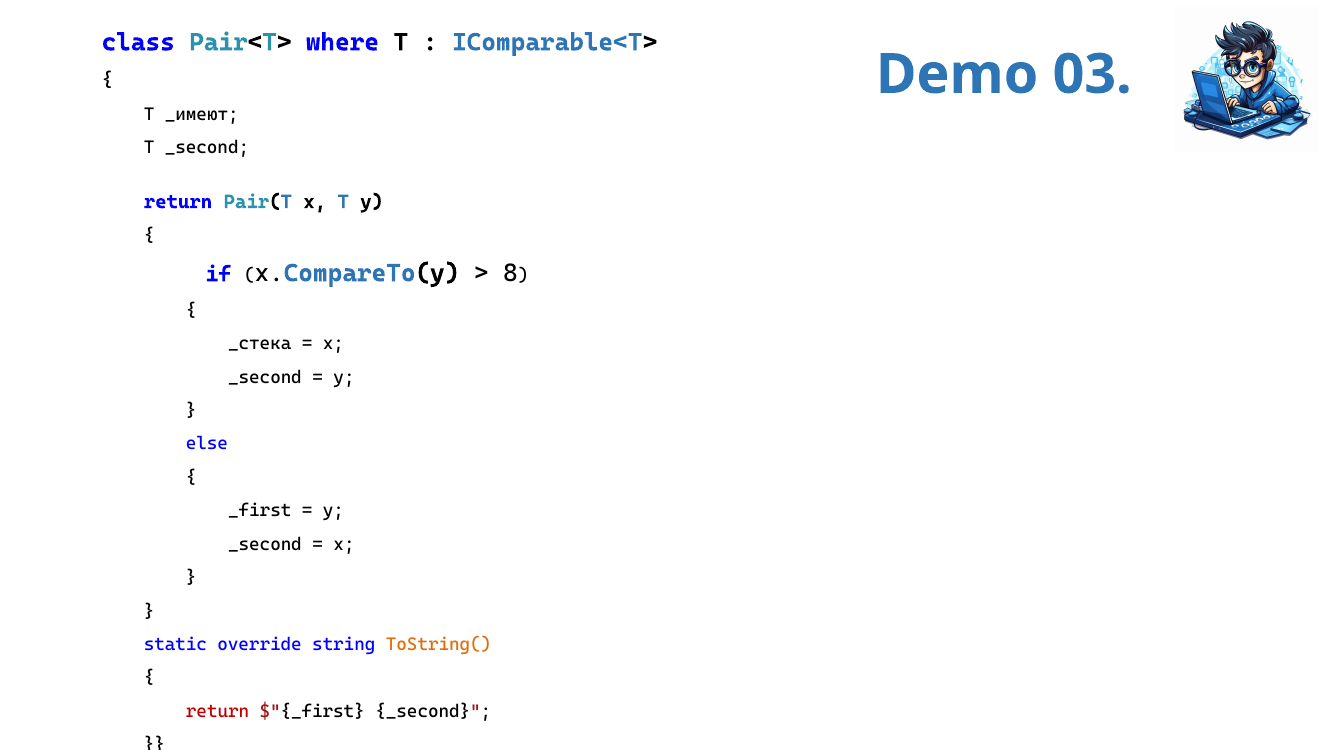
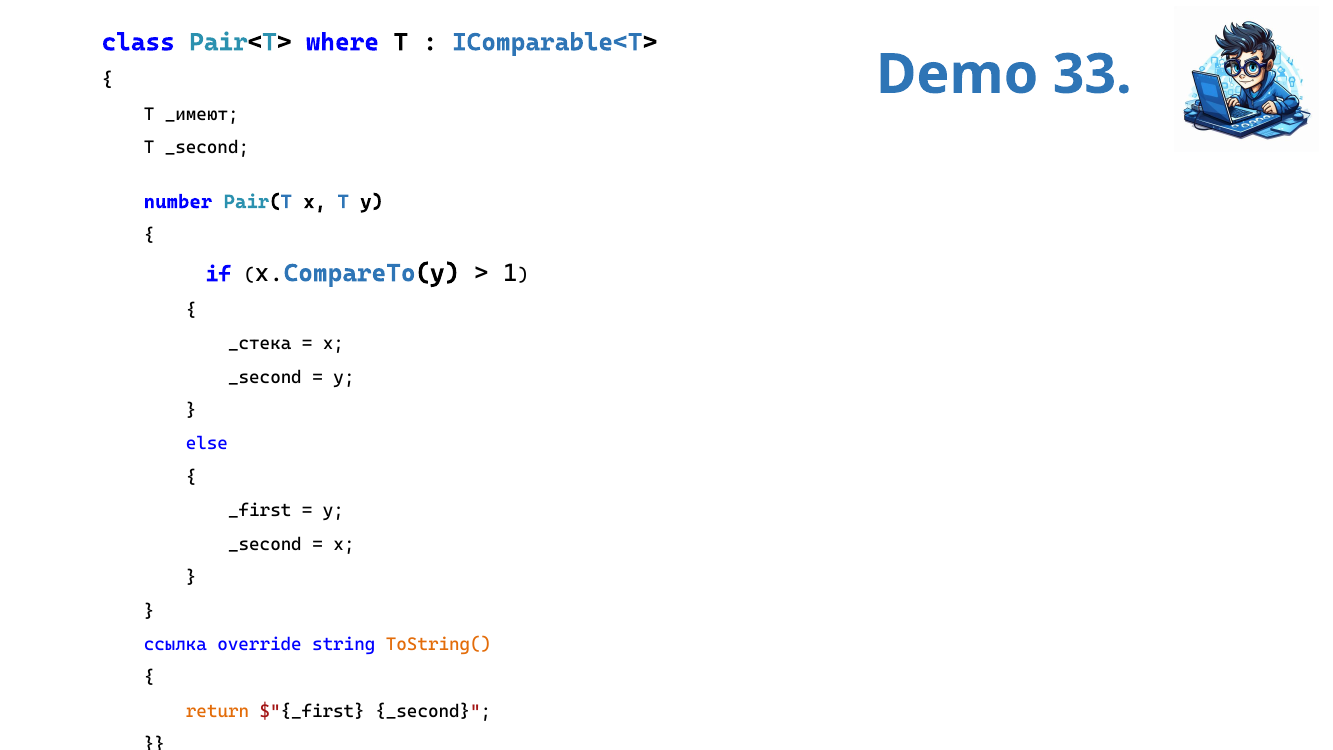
03: 03 -> 33
return at (178, 202): return -> number
8: 8 -> 1
static: static -> ссылка
return at (218, 711) colour: red -> orange
